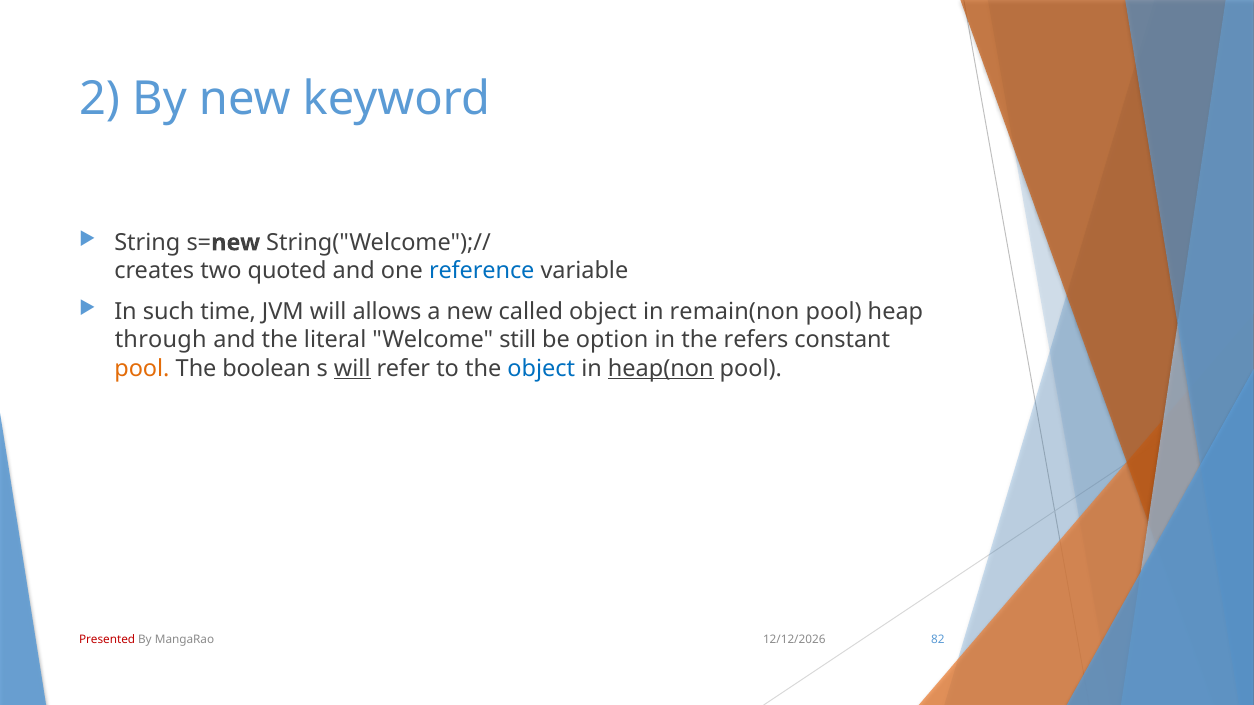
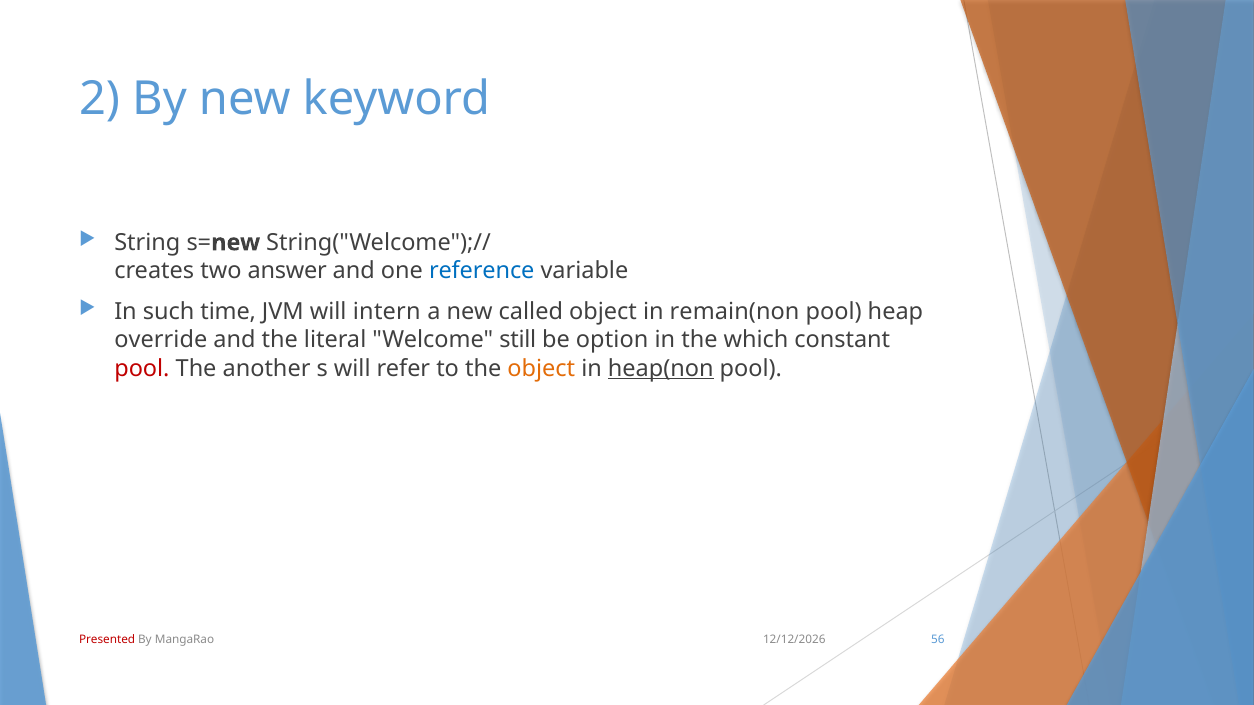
quoted: quoted -> answer
allows: allows -> intern
through: through -> override
refers: refers -> which
pool at (142, 369) colour: orange -> red
boolean: boolean -> another
will at (352, 369) underline: present -> none
object at (541, 369) colour: blue -> orange
82: 82 -> 56
